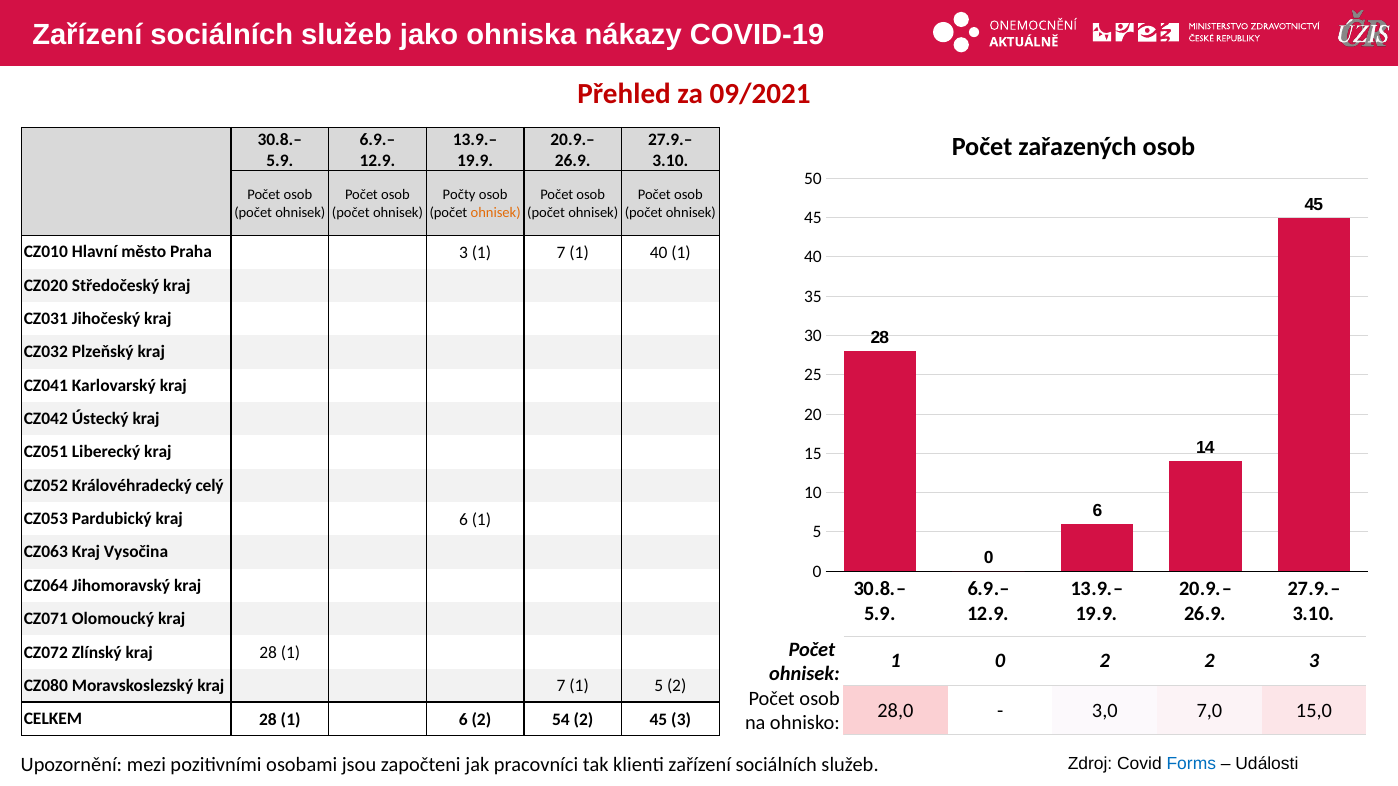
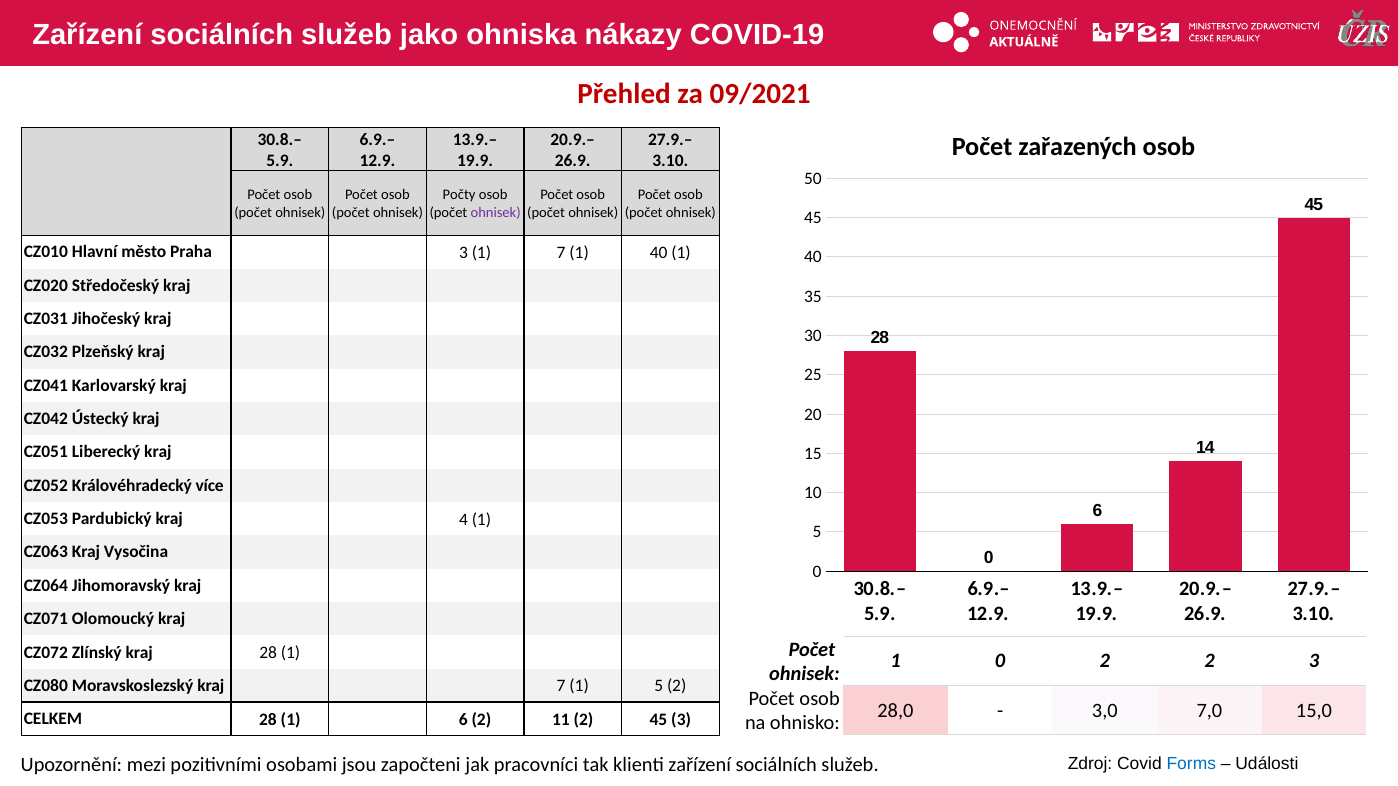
ohnisek at (496, 213) colour: orange -> purple
celý: celý -> více
kraj 6: 6 -> 4
54: 54 -> 11
